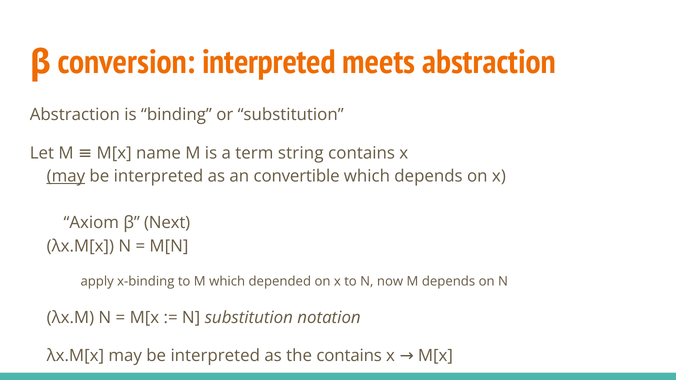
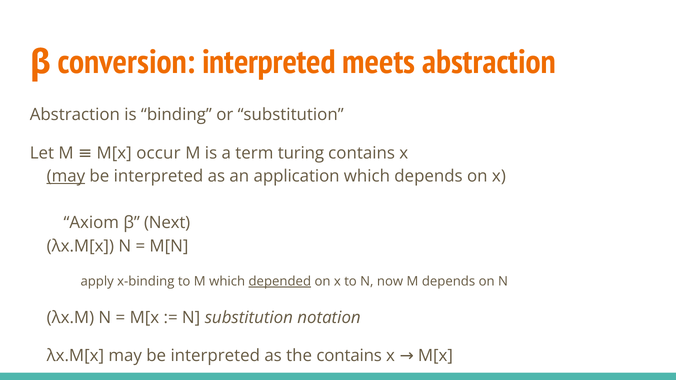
name: name -> occur
string: string -> turing
convertible: convertible -> application
depended underline: none -> present
